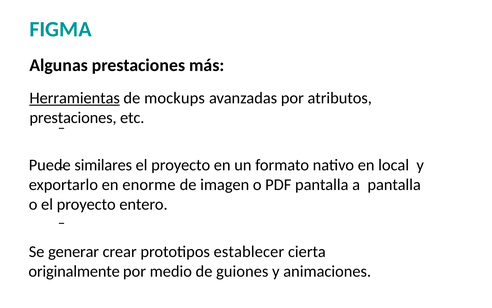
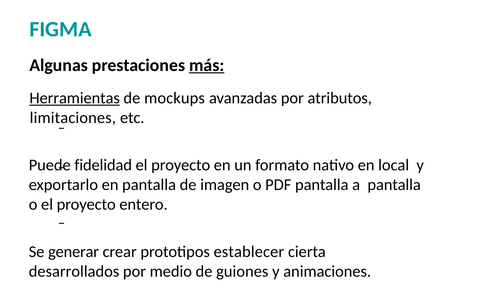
más underline: none -> present
prestaciones at (73, 118): prestaciones -> limitaciones
similares: similares -> fidelidad
en enorme: enorme -> pantalla
originalmente: originalmente -> desarrollados
